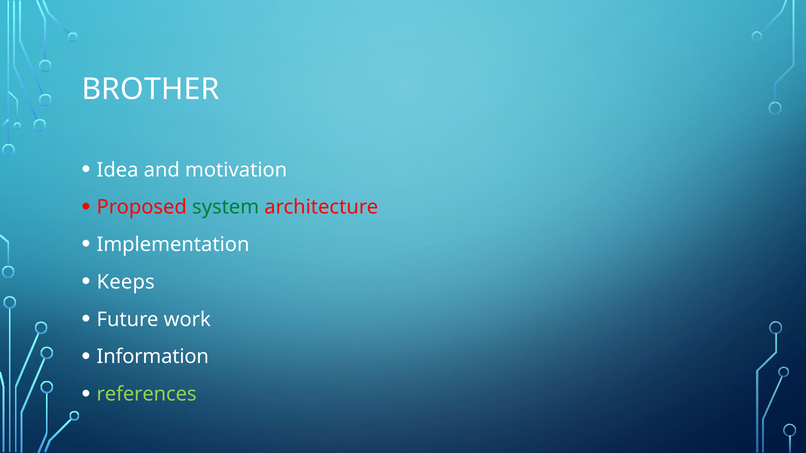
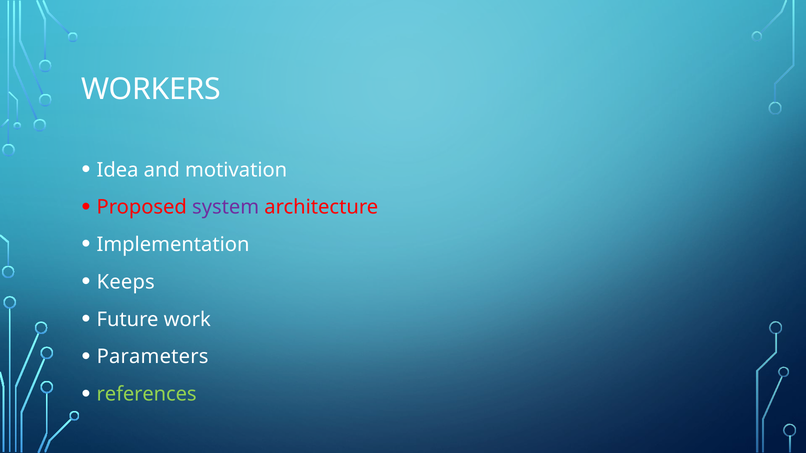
BROTHER: BROTHER -> WORKERS
system colour: green -> purple
Information: Information -> Parameters
